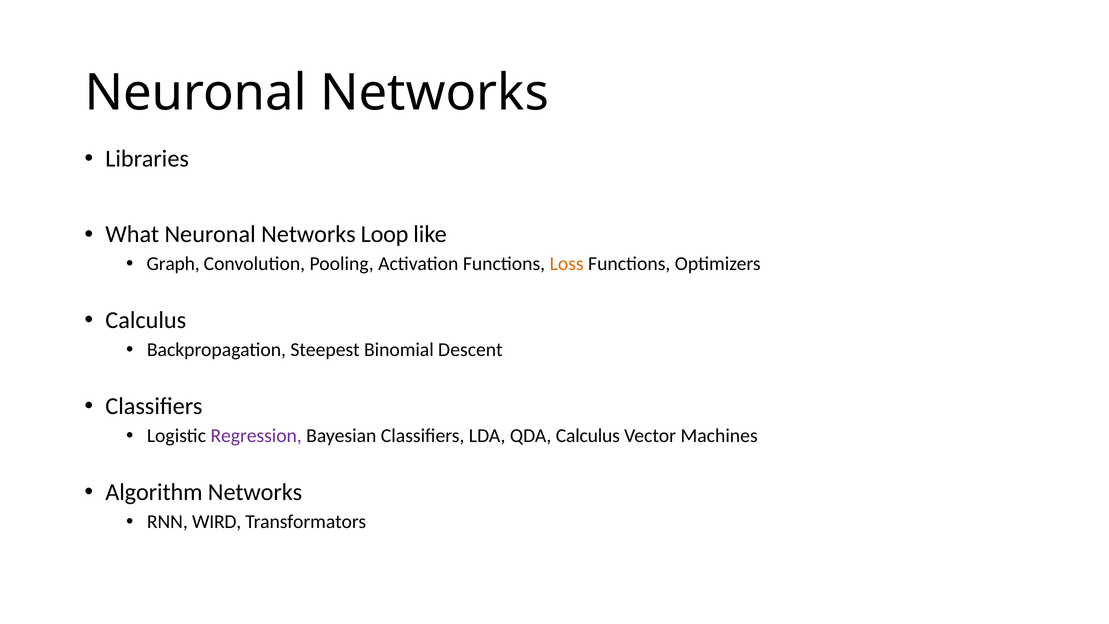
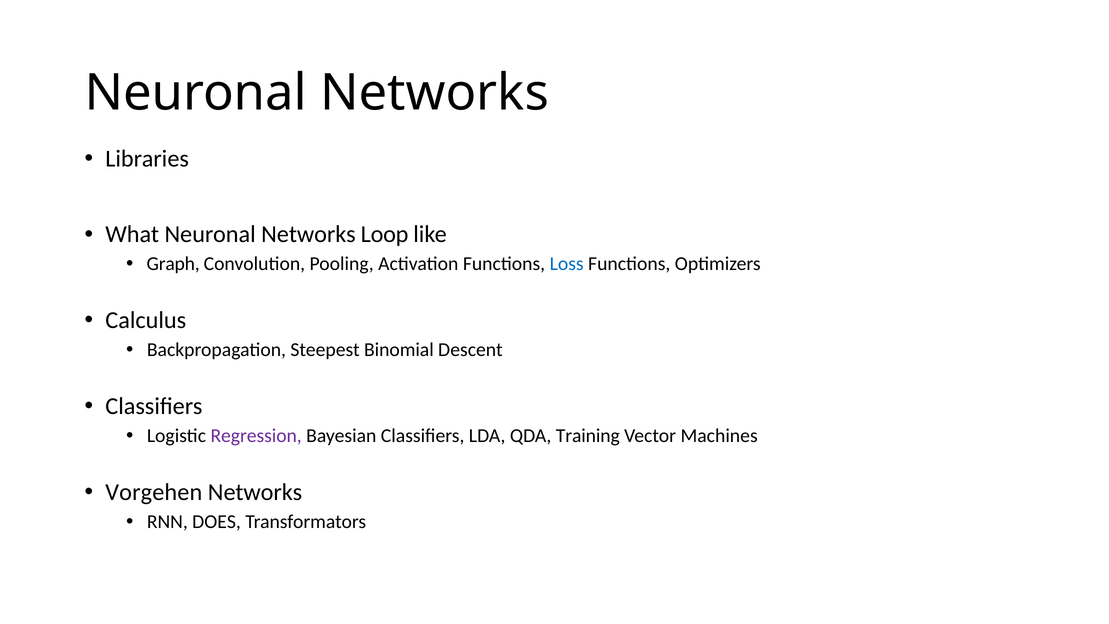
Loss colour: orange -> blue
QDA Calculus: Calculus -> Training
Algorithm: Algorithm -> Vorgehen
WIRD: WIRD -> DOES
